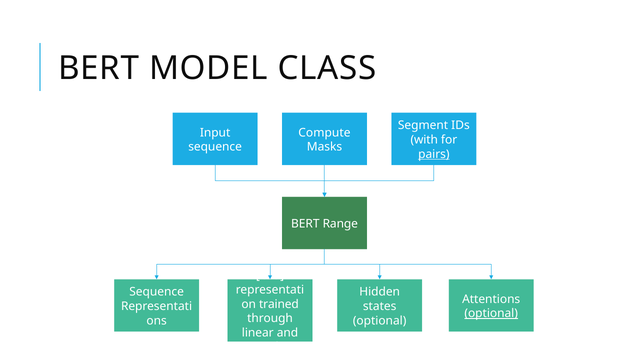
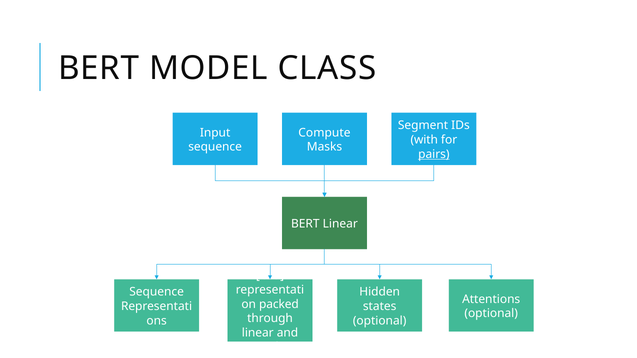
BERT Range: Range -> Linear
trained: trained -> packed
optional at (491, 314) underline: present -> none
